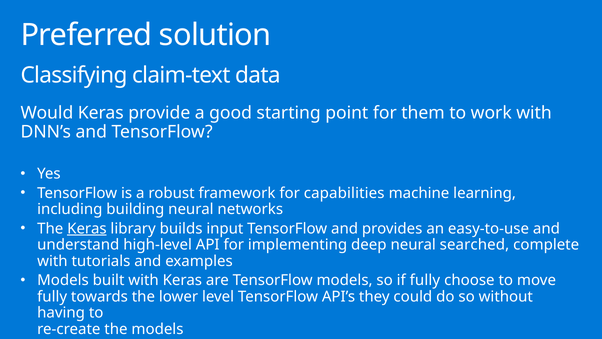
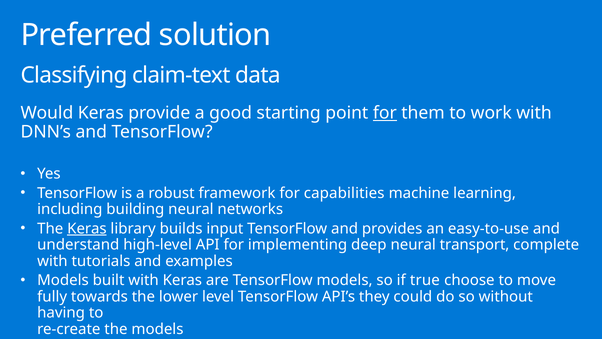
for at (385, 113) underline: none -> present
searched: searched -> transport
if fully: fully -> true
